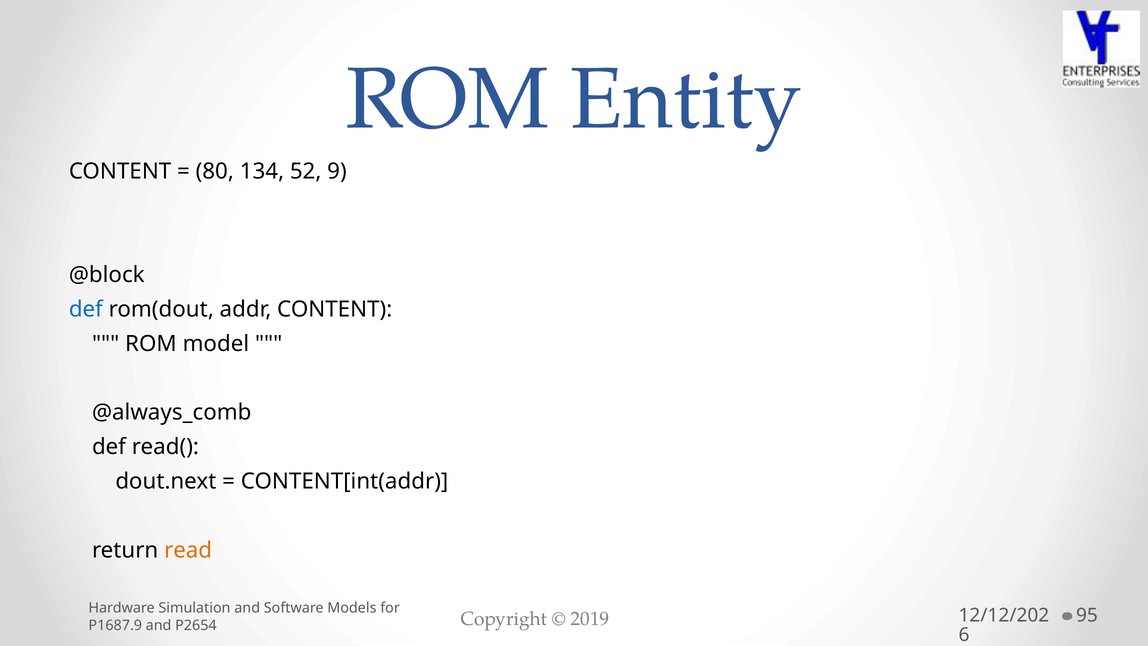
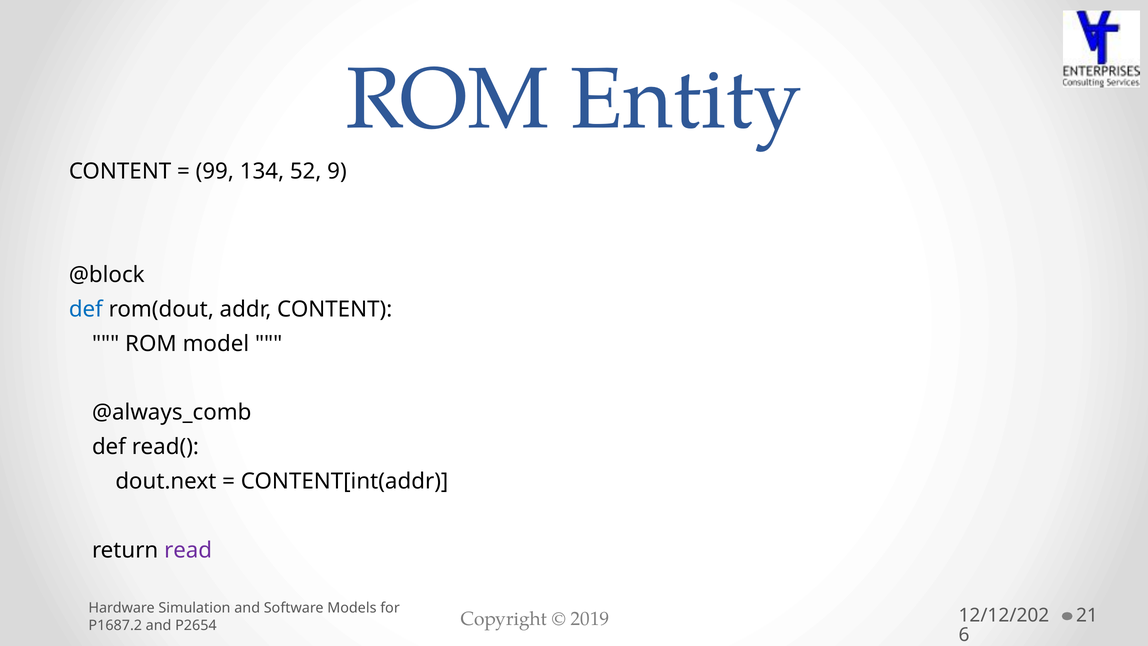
80: 80 -> 99
read colour: orange -> purple
P1687.9: P1687.9 -> P1687.2
95: 95 -> 21
